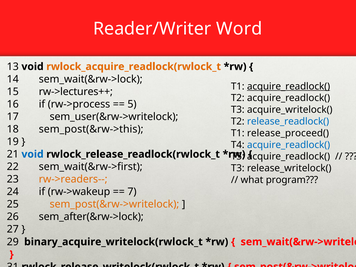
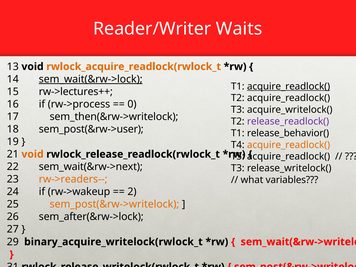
Word: Word -> Waits
sem_wait(&rw->lock underline: none -> present
5: 5 -> 0
sem_user(&rw->writelock: sem_user(&rw->writelock -> sem_then(&rw->writelock
release_readlock( colour: blue -> purple
sem_post(&rw->this: sem_post(&rw->this -> sem_post(&rw->user
release_proceed(: release_proceed( -> release_behavior(
acquire_readlock( at (289, 145) colour: blue -> orange
void at (33, 154) colour: blue -> orange
sem_wait(&rw->first: sem_wait(&rw->first -> sem_wait(&rw->next
program: program -> variables
7: 7 -> 2
